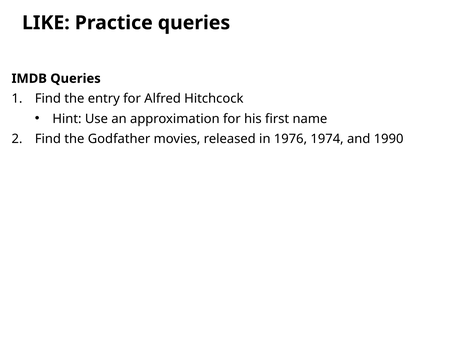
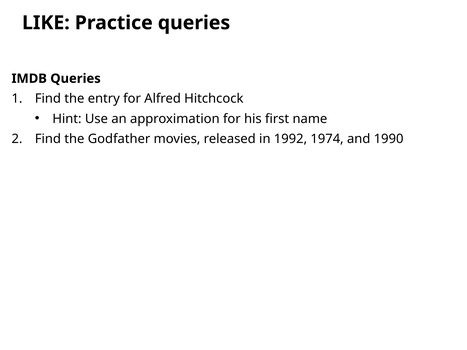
1976: 1976 -> 1992
